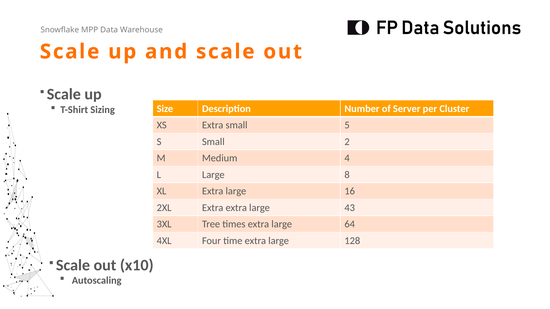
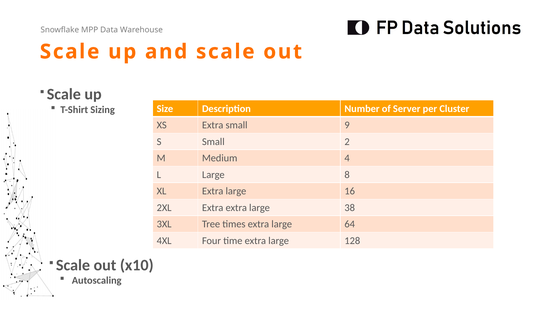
5: 5 -> 9
43: 43 -> 38
